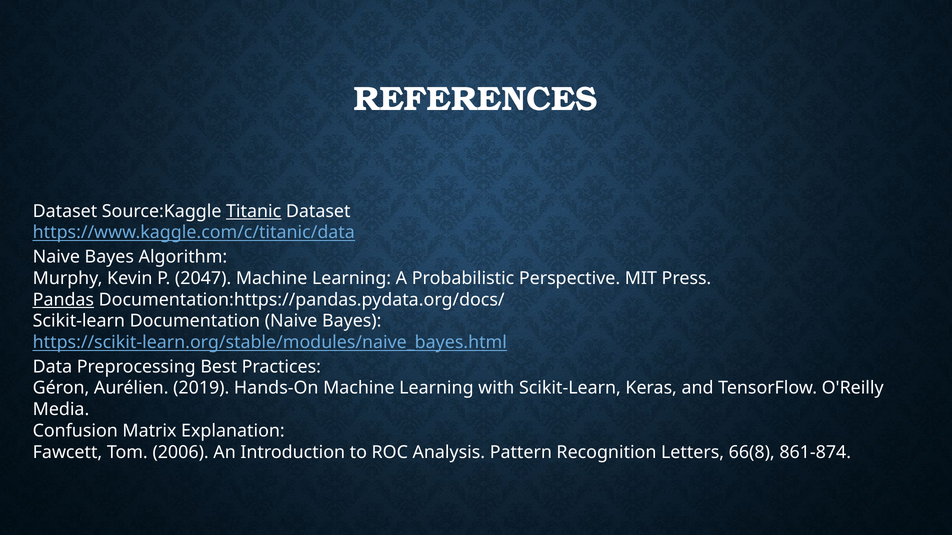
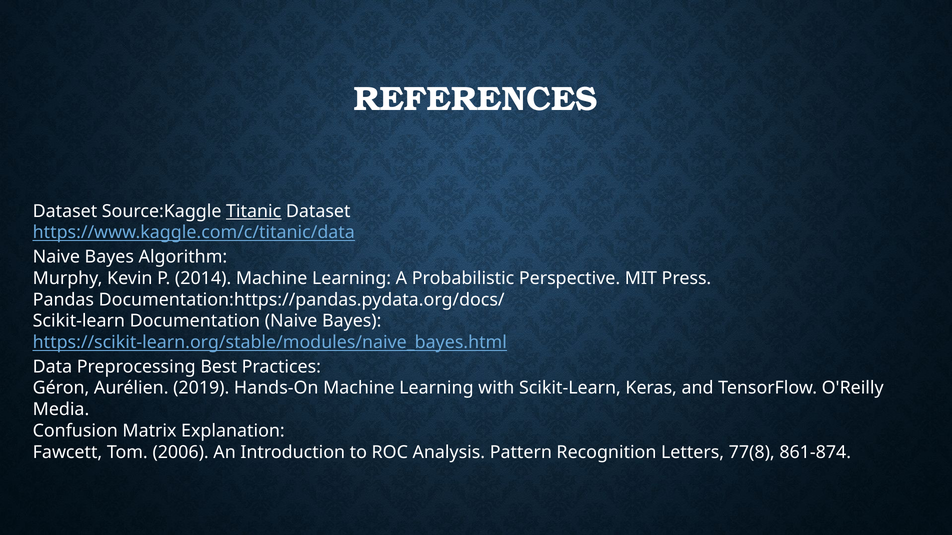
2047: 2047 -> 2014
Pandas underline: present -> none
66(8: 66(8 -> 77(8
